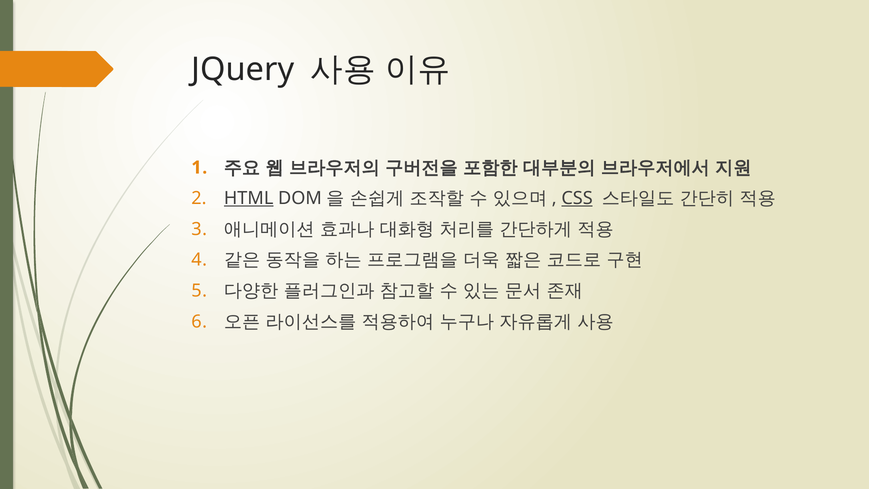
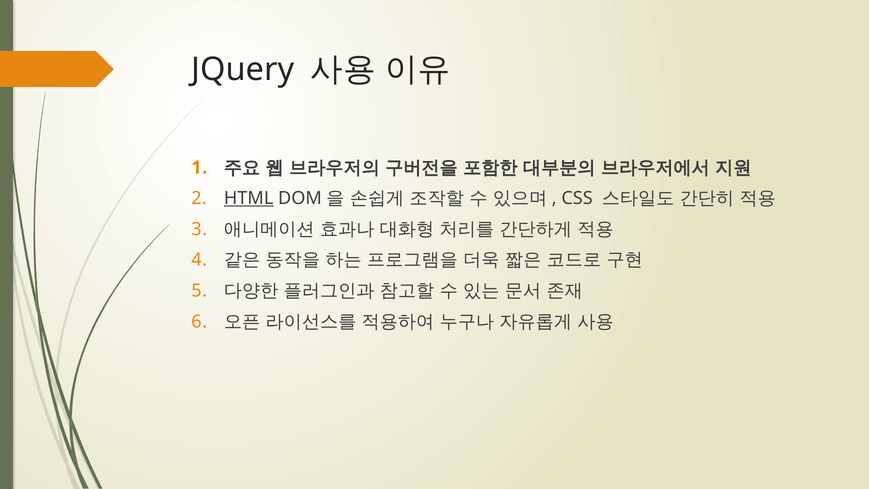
CSS underline: present -> none
